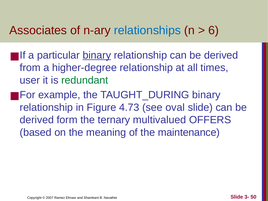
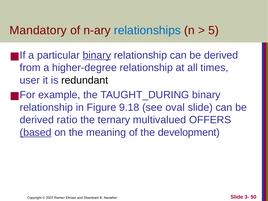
Associates: Associates -> Mandatory
6: 6 -> 5
redundant colour: green -> black
4.73: 4.73 -> 9.18
form: form -> ratio
based underline: none -> present
maintenance: maintenance -> development
